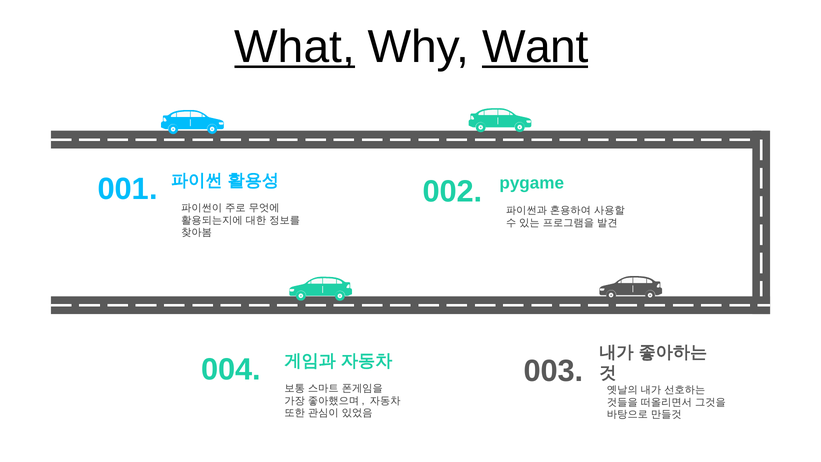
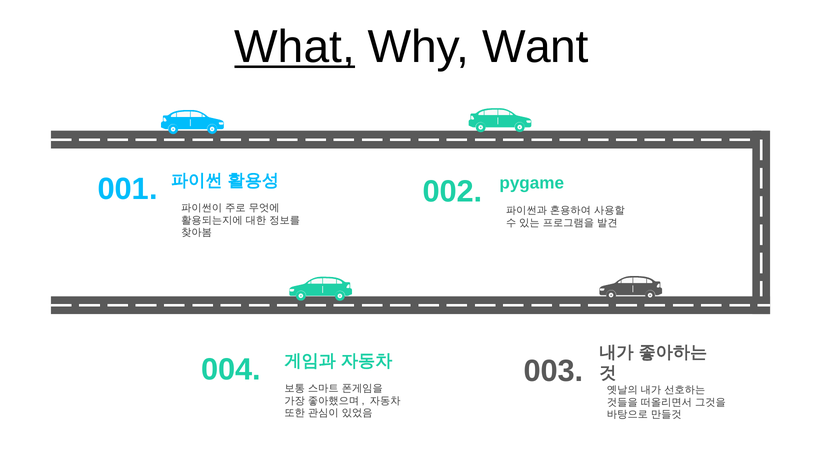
Want underline: present -> none
